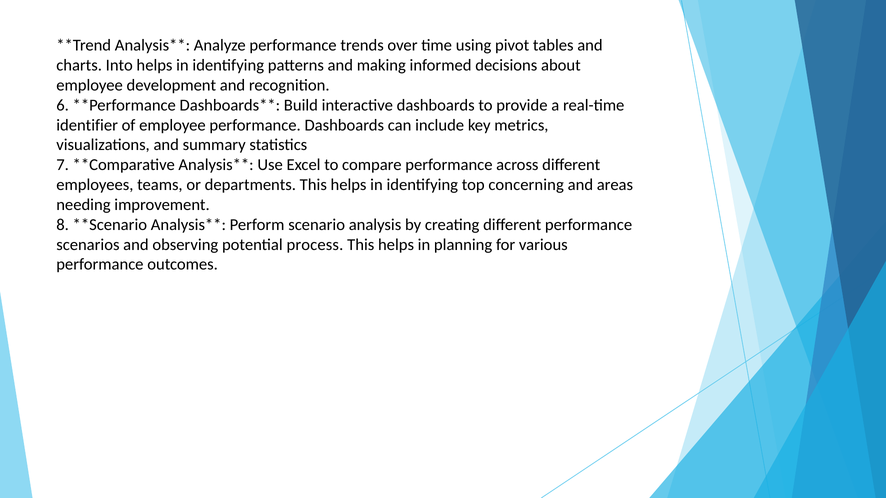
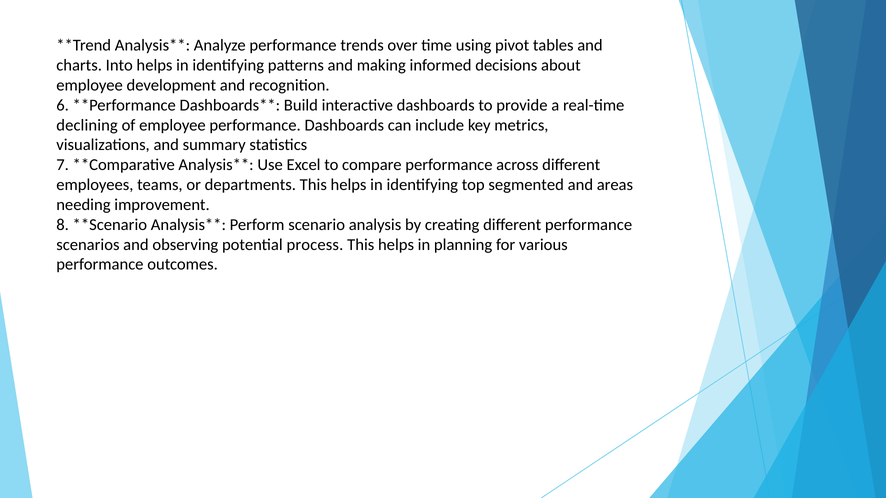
identifier: identifier -> declining
concerning: concerning -> segmented
